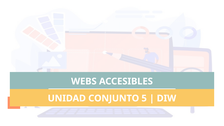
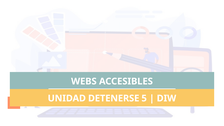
CONJUNTO: CONJUNTO -> DETENERSE
